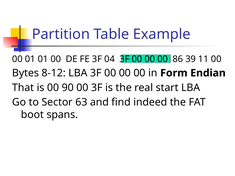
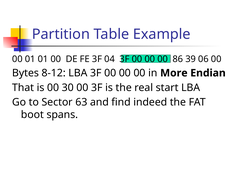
11: 11 -> 06
Form: Form -> More
90: 90 -> 30
